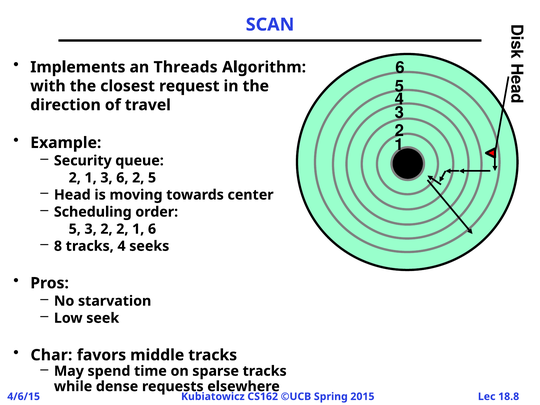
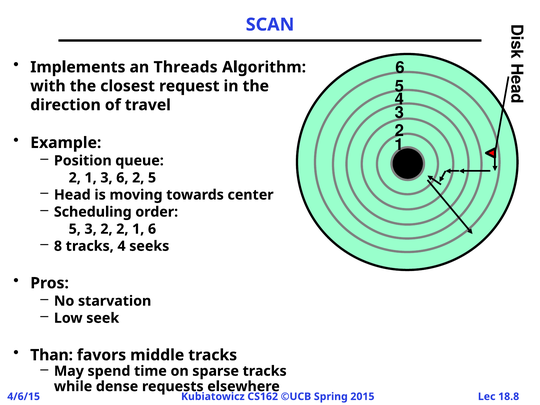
Security: Security -> Position
Char: Char -> Than
